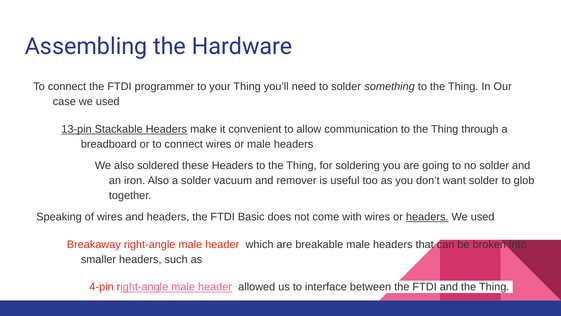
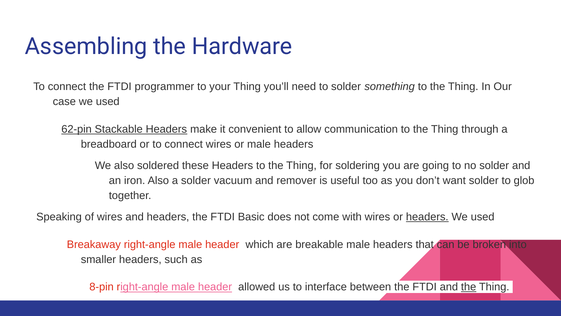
13-pin: 13-pin -> 62-pin
4-pin: 4-pin -> 8-pin
the at (469, 287) underline: none -> present
